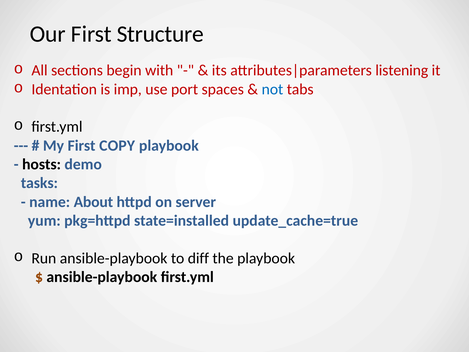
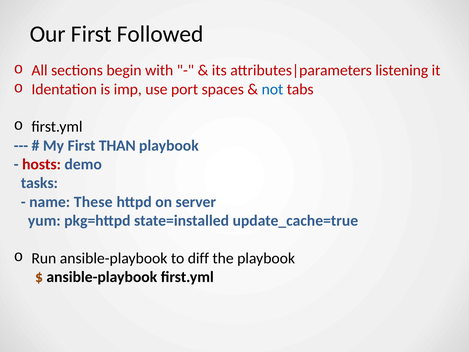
Structure: Structure -> Followed
COPY: COPY -> THAN
hosts colour: black -> red
About: About -> These
